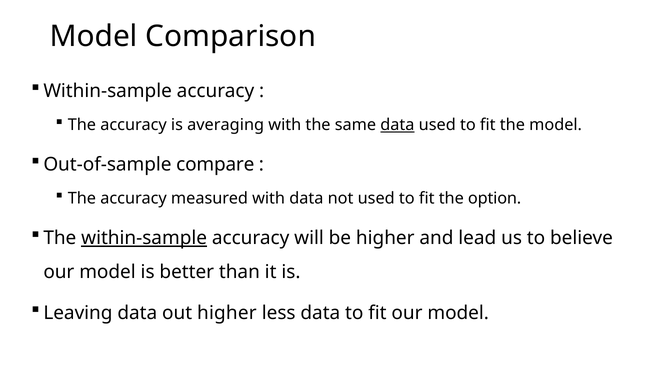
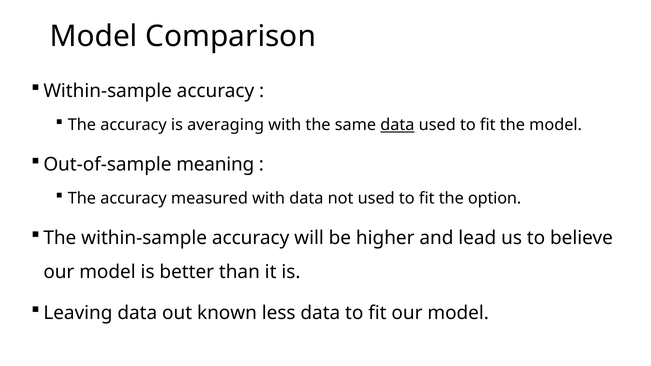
compare: compare -> meaning
within-sample at (144, 238) underline: present -> none
out higher: higher -> known
